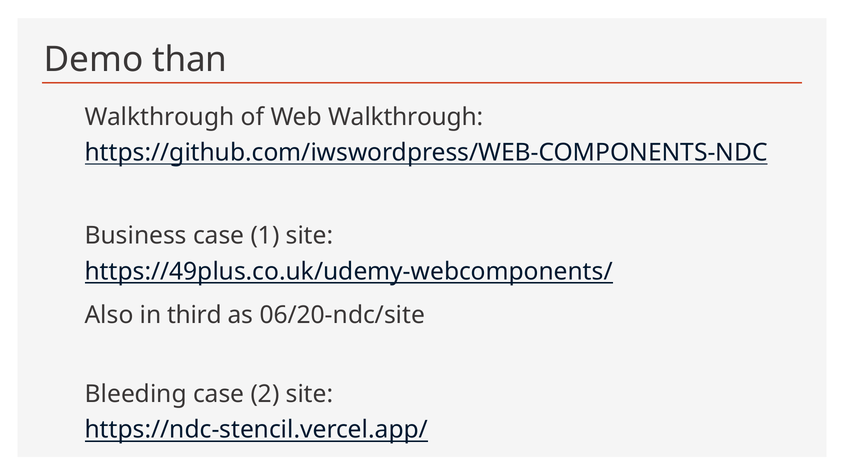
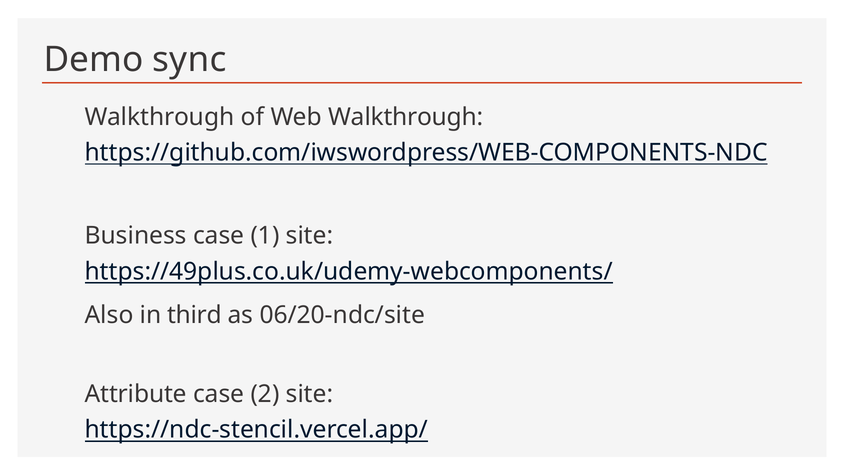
than: than -> sync
Bleeding: Bleeding -> Attribute
